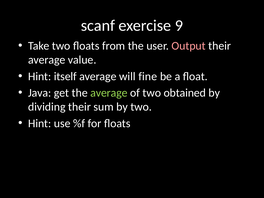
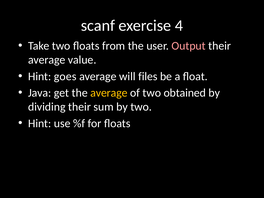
9: 9 -> 4
itself: itself -> goes
fine: fine -> files
average at (109, 93) colour: light green -> yellow
